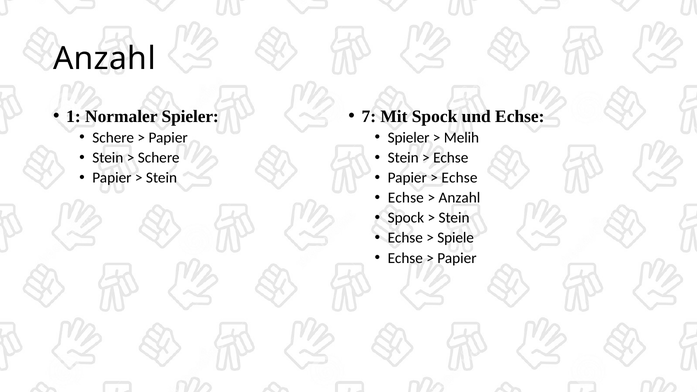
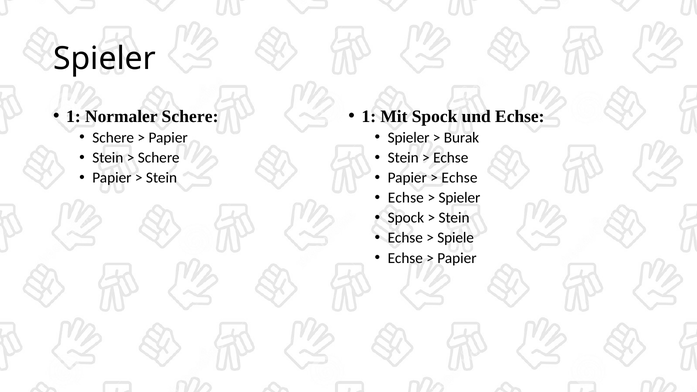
Anzahl at (104, 59): Anzahl -> Spieler
Normaler Spieler: Spieler -> Schere
7 at (369, 116): 7 -> 1
Melih: Melih -> Burak
Anzahl at (459, 198): Anzahl -> Spieler
